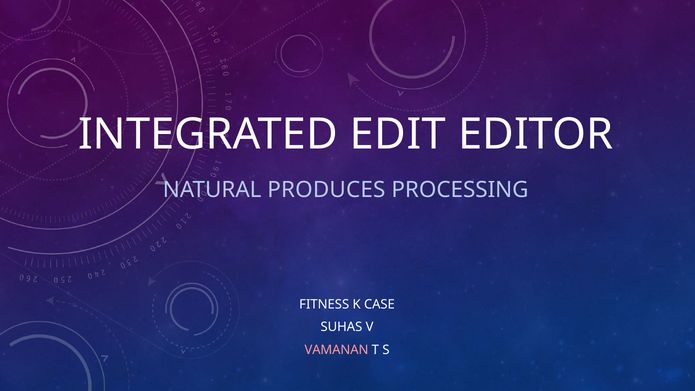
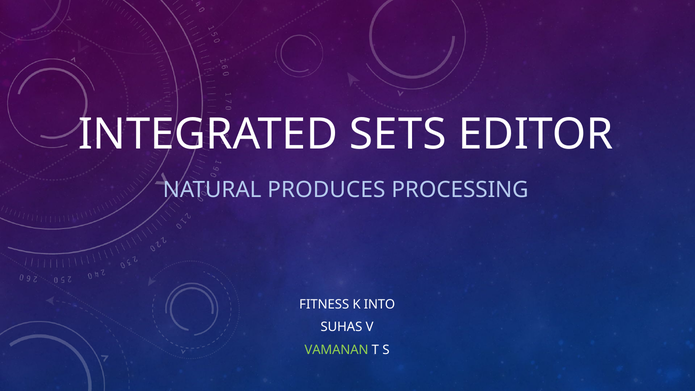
EDIT: EDIT -> SETS
CASE: CASE -> INTO
VAMANAN colour: pink -> light green
